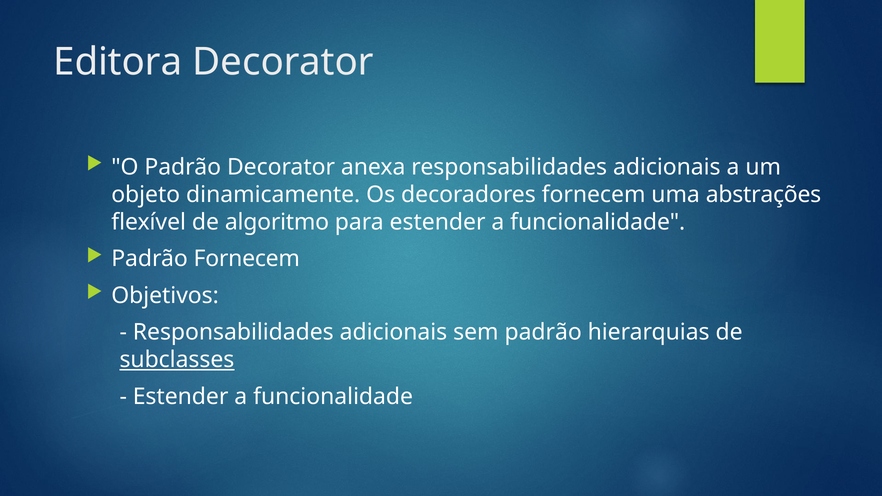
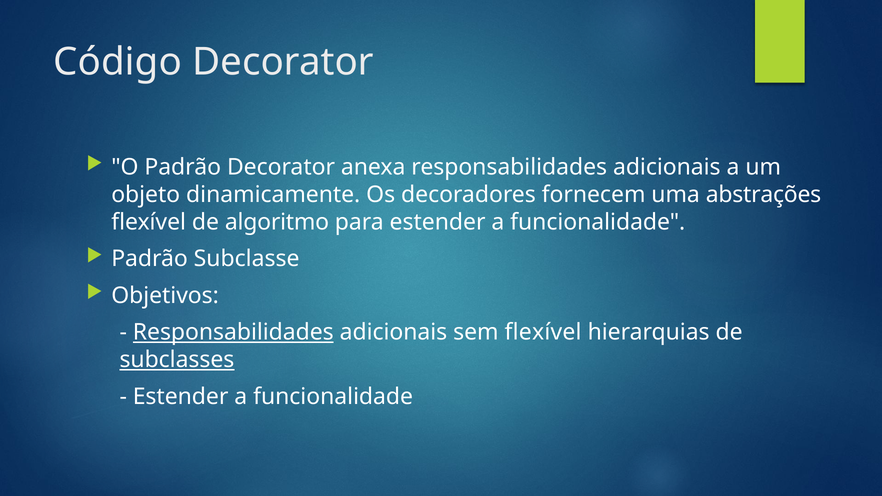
Editora: Editora -> Código
Padrão Fornecem: Fornecem -> Subclasse
Responsabilidades at (233, 332) underline: none -> present
sem padrão: padrão -> flexível
